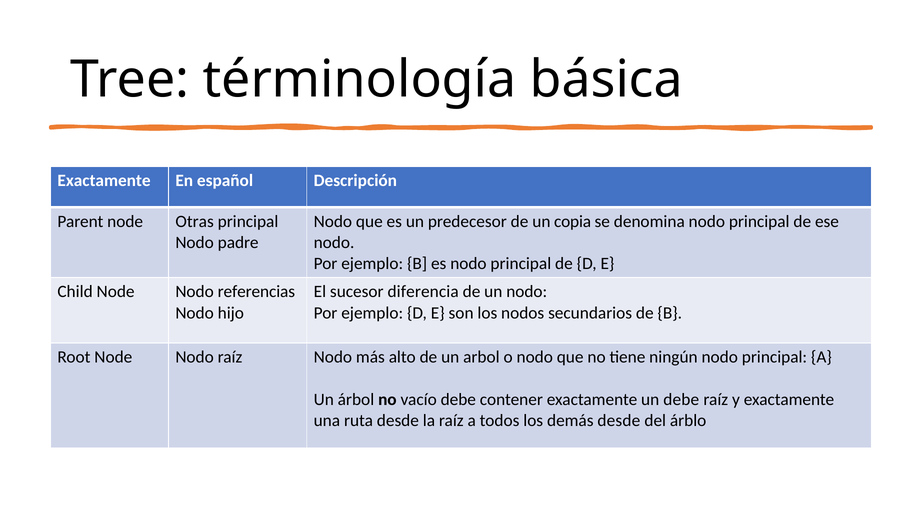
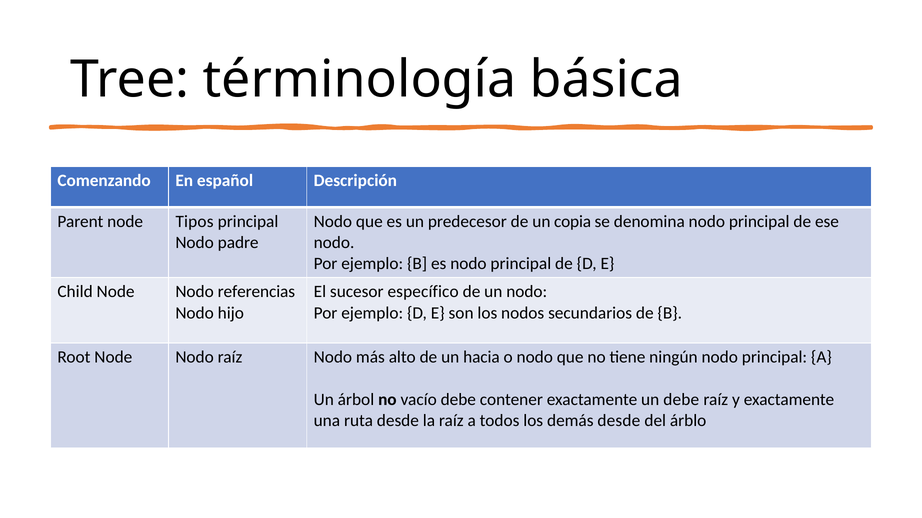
Exactamente at (104, 181): Exactamente -> Comenzando
Otras: Otras -> Tipos
diferencia: diferencia -> específico
arbol: arbol -> hacia
